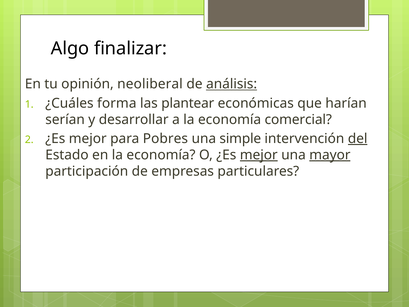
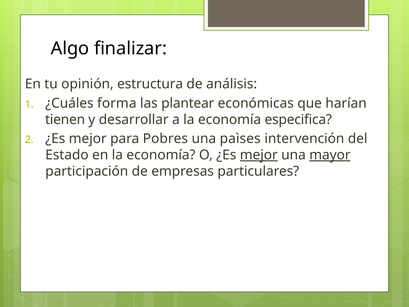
neoliberal: neoliberal -> estructura
análisis underline: present -> none
serían: serían -> tienen
comercial: comercial -> especifica
simple: simple -> paìses
del underline: present -> none
